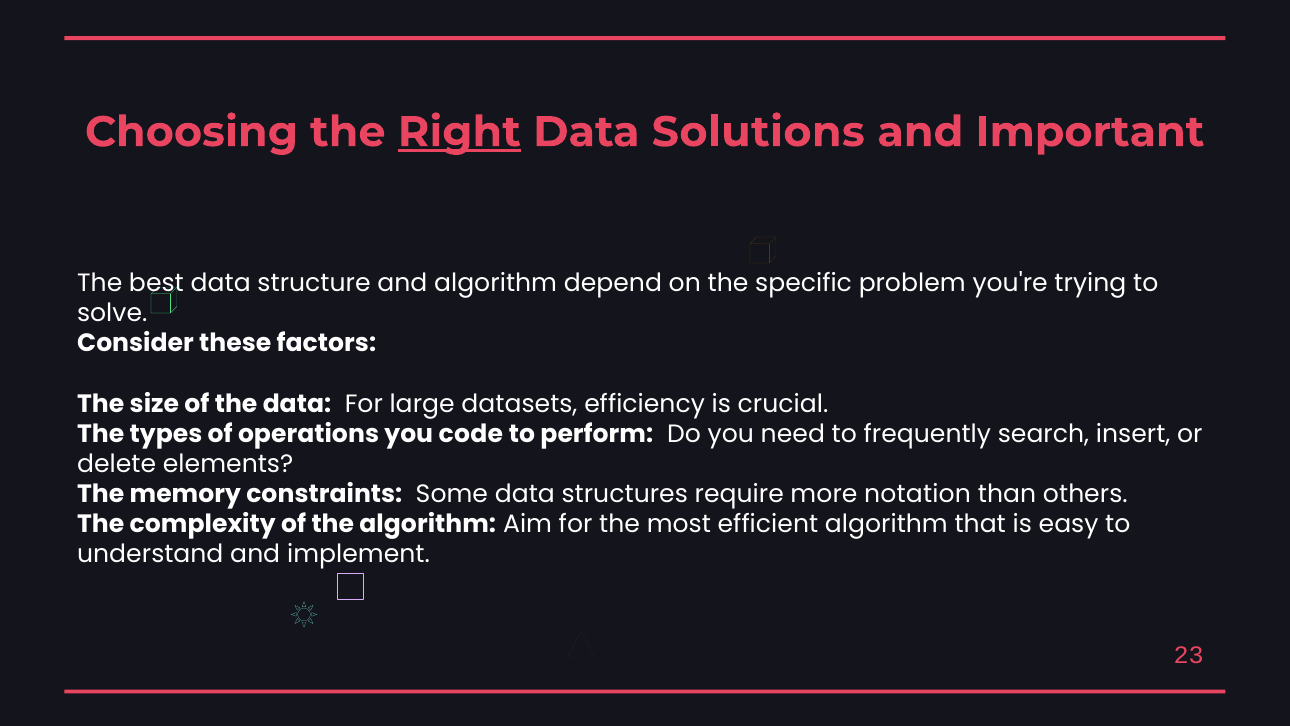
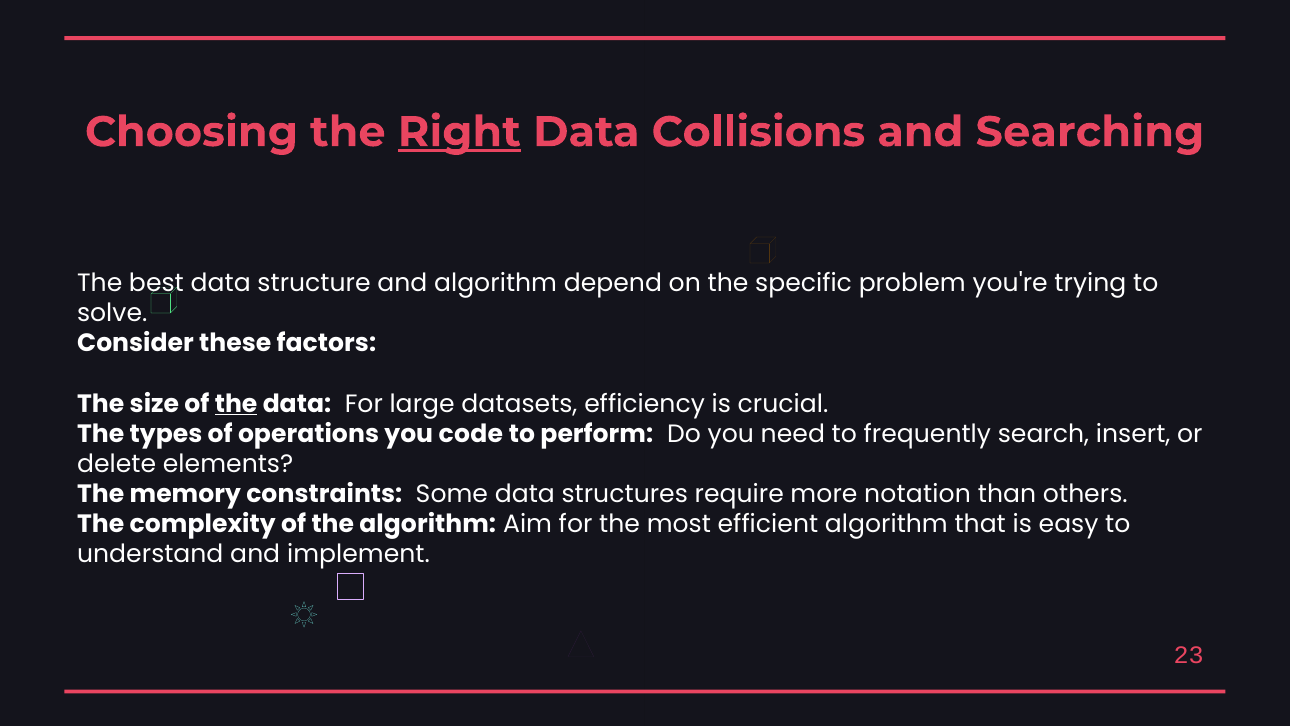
Solutions: Solutions -> Collisions
Important: Important -> Searching
the at (236, 404) underline: none -> present
